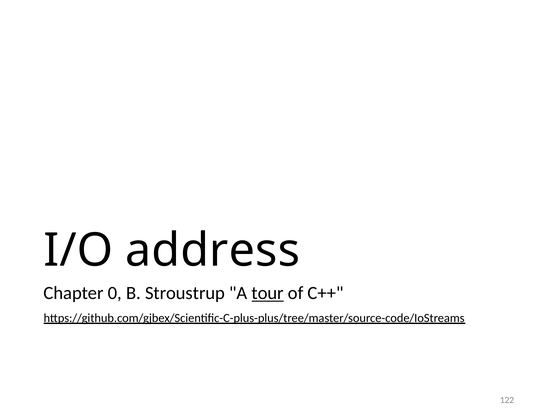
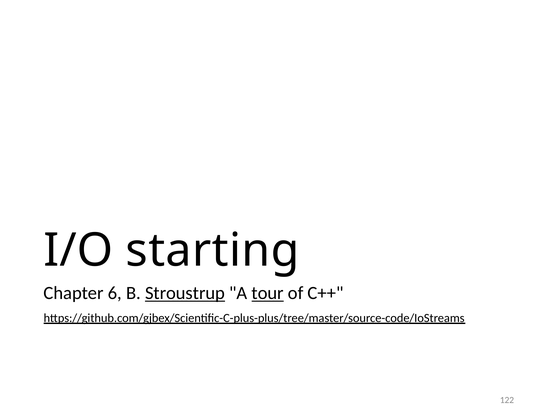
address: address -> starting
0: 0 -> 6
Stroustrup underline: none -> present
